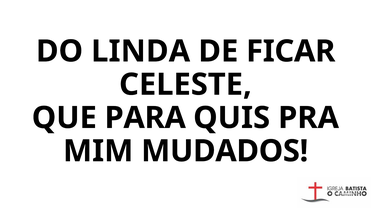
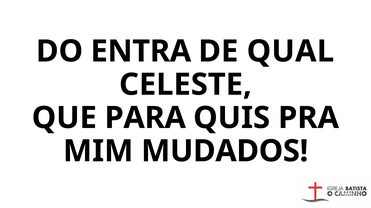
LINDA: LINDA -> ENTRA
FICAR: FICAR -> QUAL
